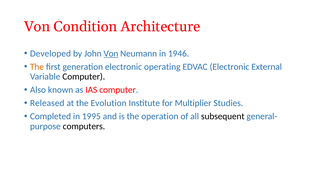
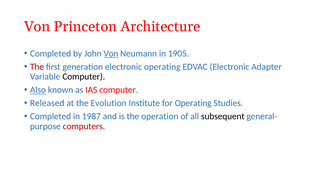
Condition: Condition -> Princeton
Developed at (50, 53): Developed -> Completed
1946: 1946 -> 1905
The at (37, 67) colour: orange -> red
External: External -> Adapter
Also underline: none -> present
for Multiplier: Multiplier -> Operating
1995: 1995 -> 1987
computers colour: black -> red
